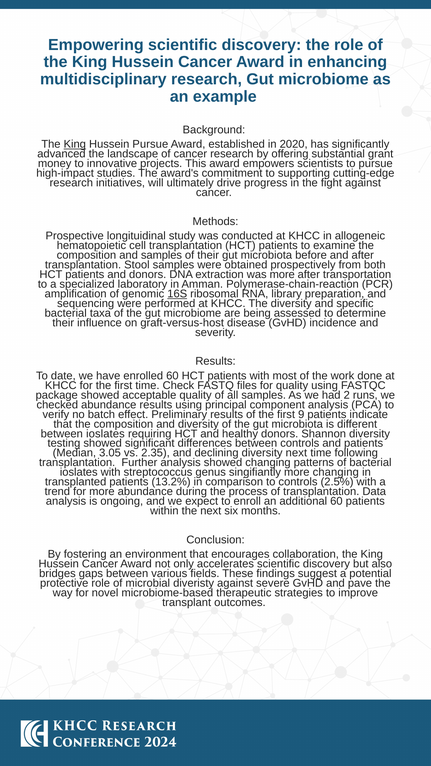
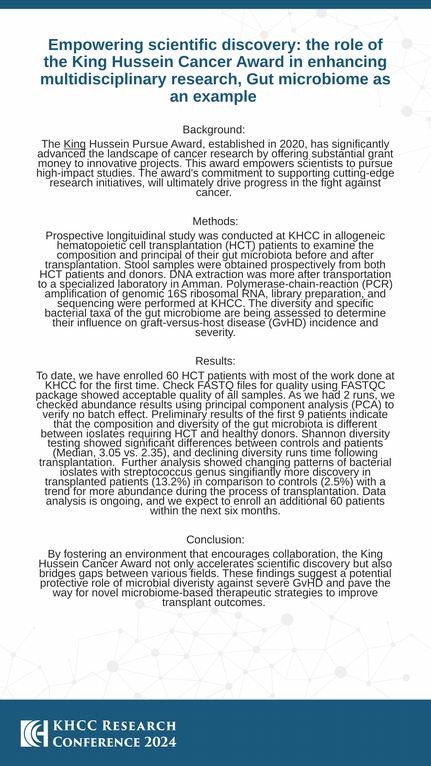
and samples: samples -> principal
16S underline: present -> none
diversity next: next -> runs
more changing: changing -> discovery
